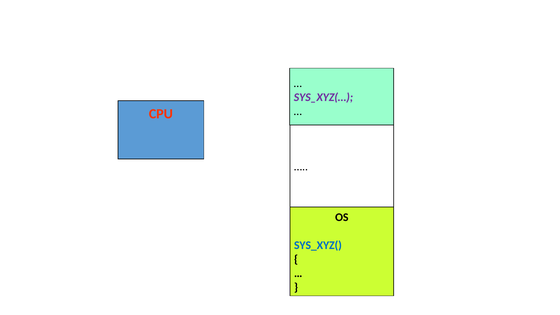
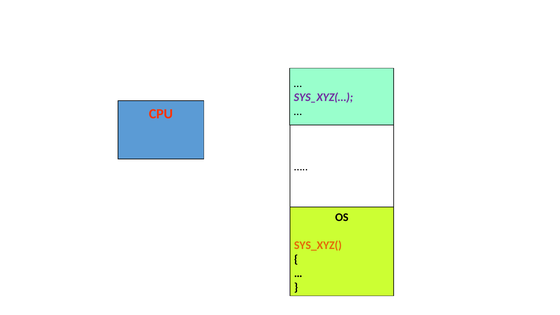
SYS_XYZ( colour: blue -> orange
